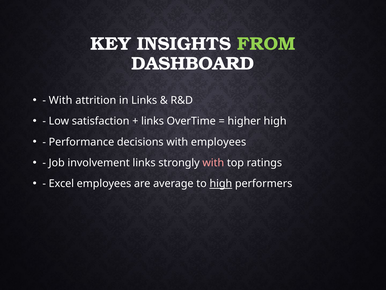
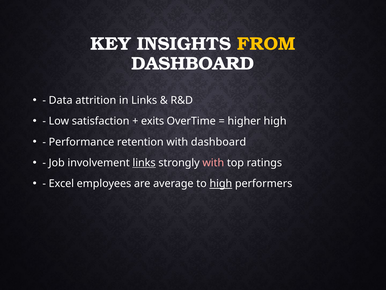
FROM colour: light green -> yellow
With at (61, 100): With -> Data
links at (153, 121): links -> exits
decisions: decisions -> retention
with employees: employees -> dashboard
links at (144, 163) underline: none -> present
